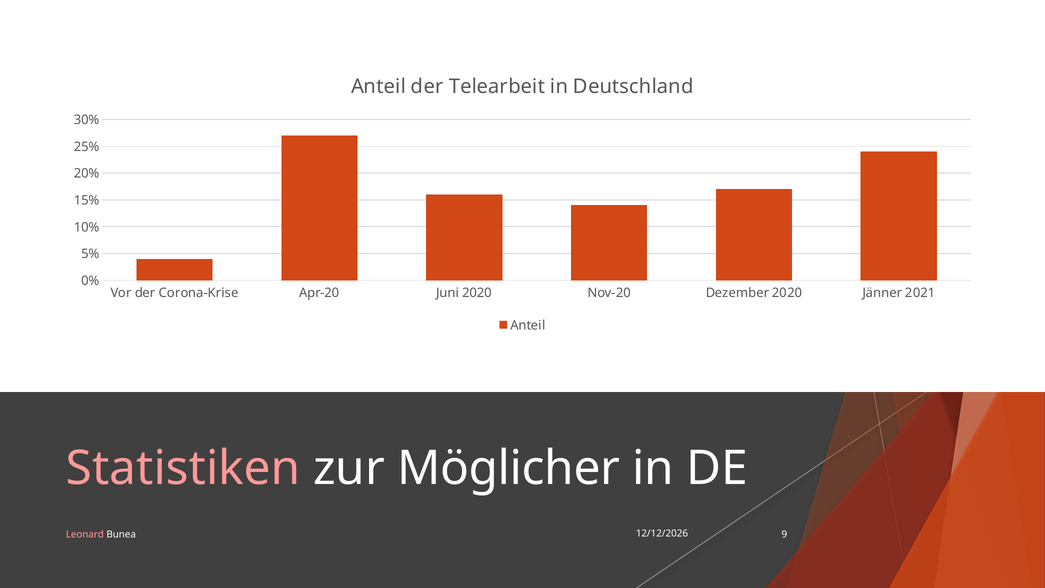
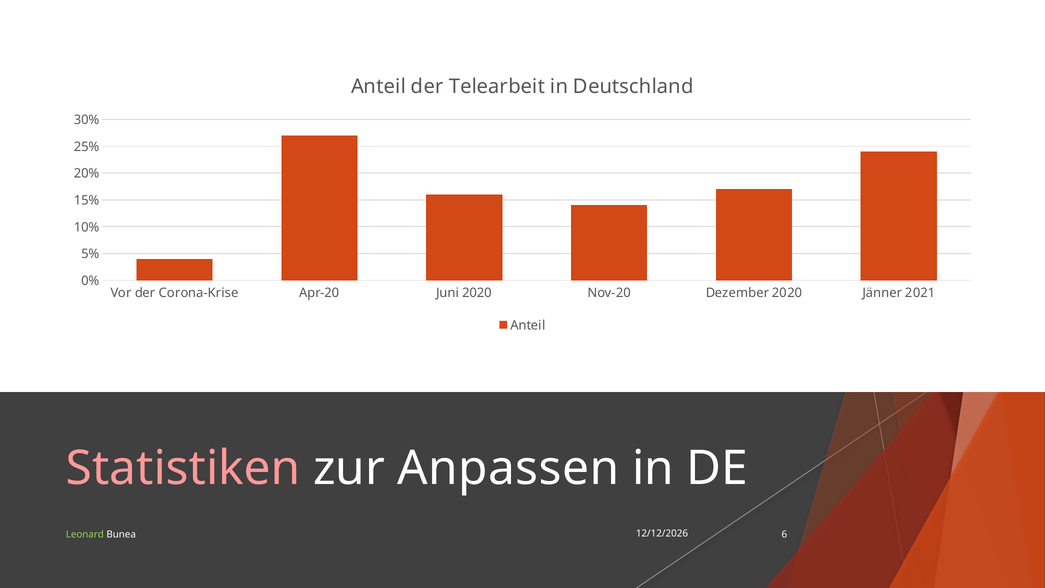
Möglicher: Möglicher -> Anpassen
Leonard colour: pink -> light green
9: 9 -> 6
